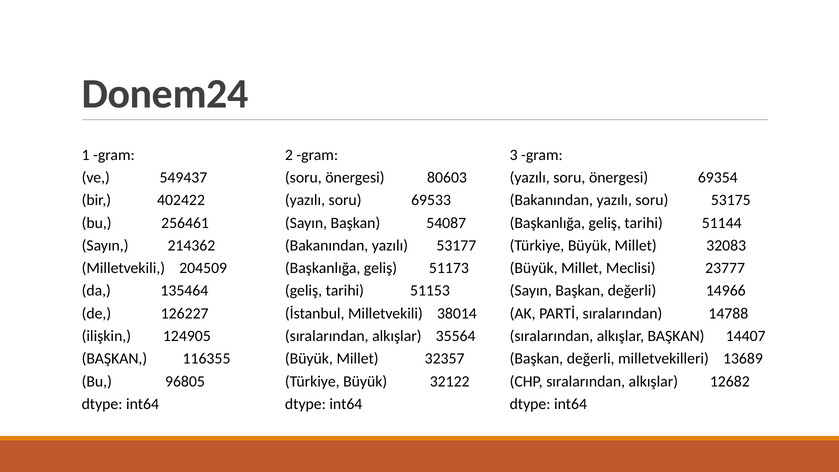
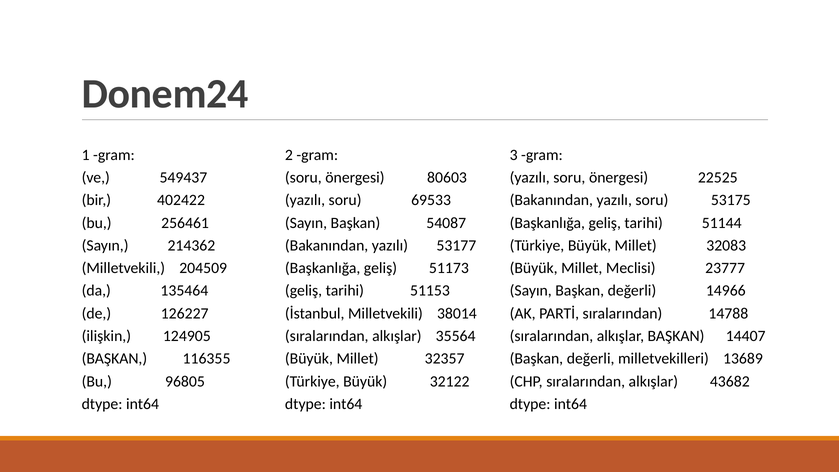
69354: 69354 -> 22525
12682: 12682 -> 43682
